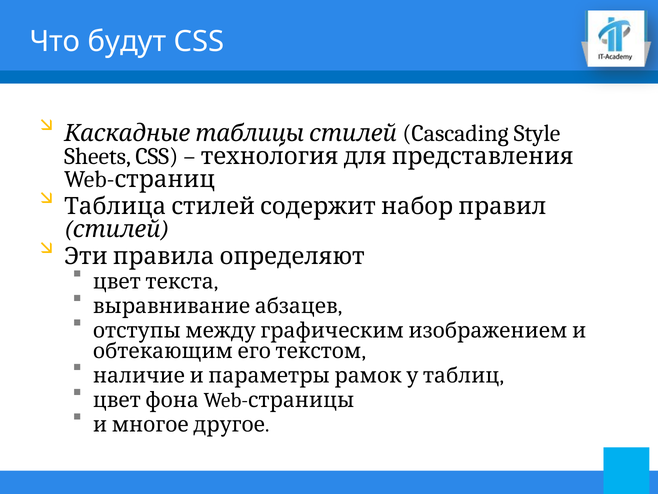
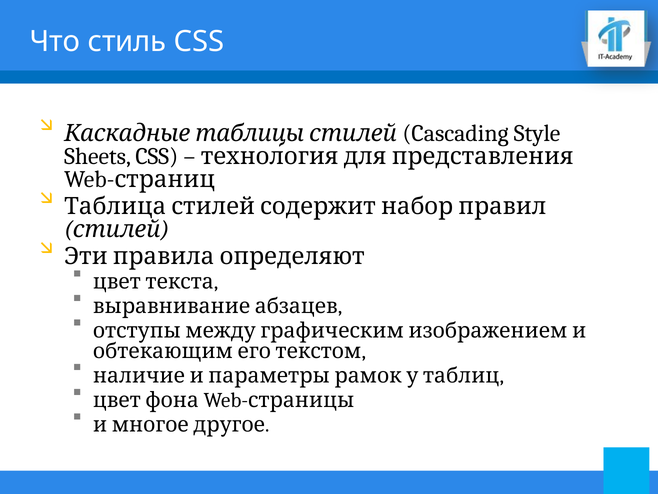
будут: будут -> стиль
